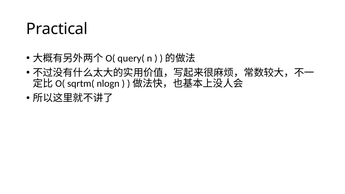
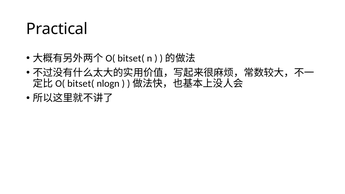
query( at (131, 58): query( -> bitset(
sqrtm( at (81, 84): sqrtm( -> bitset(
